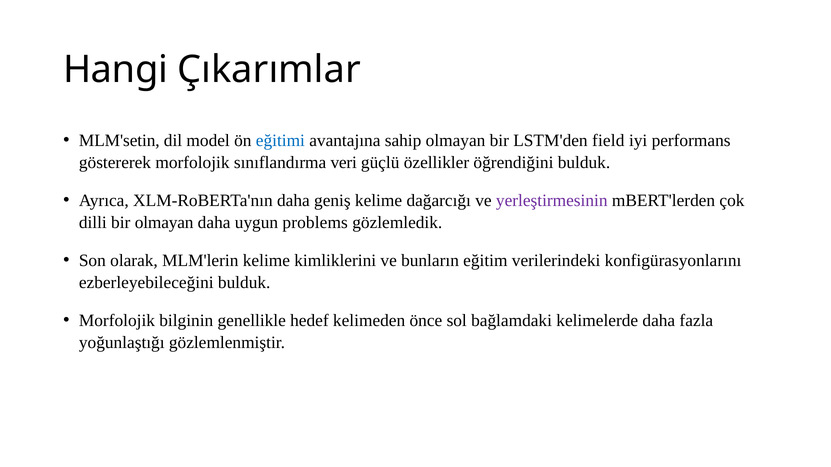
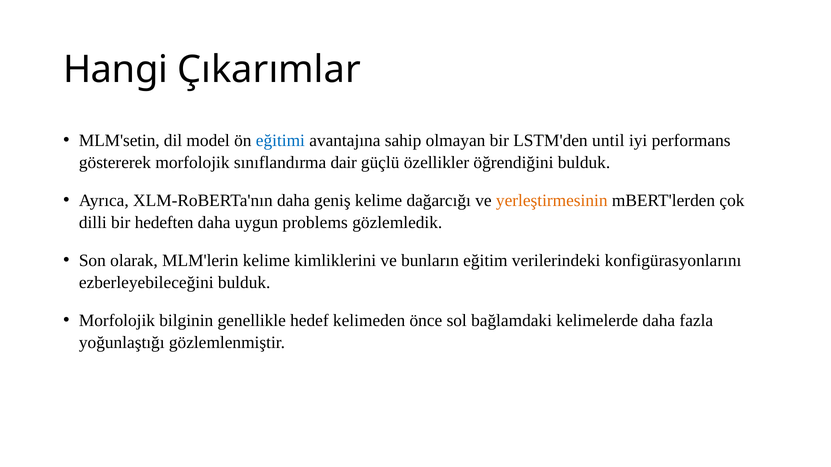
field: field -> until
veri: veri -> dair
yerleştirmesinin colour: purple -> orange
bir olmayan: olmayan -> hedeften
